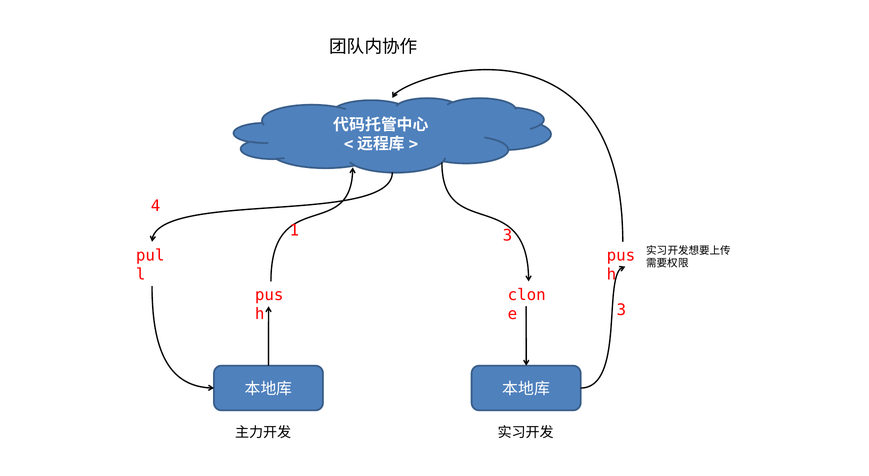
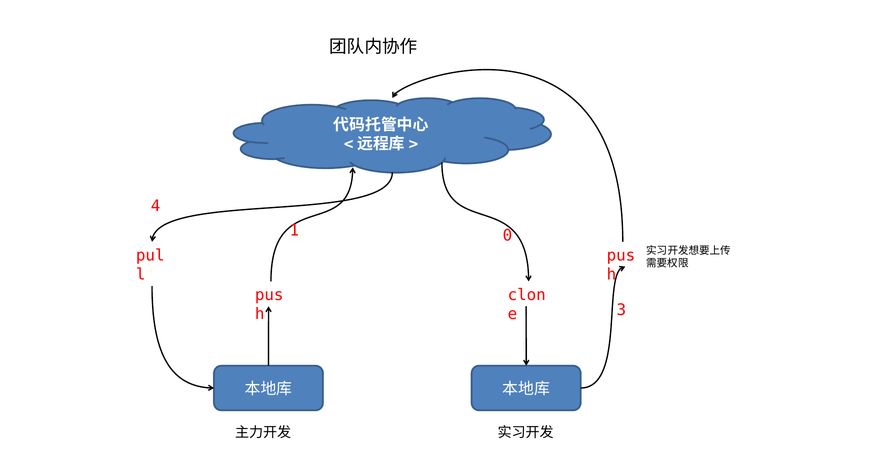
1 3: 3 -> 0
